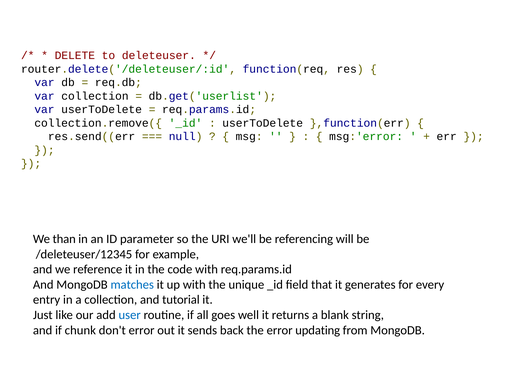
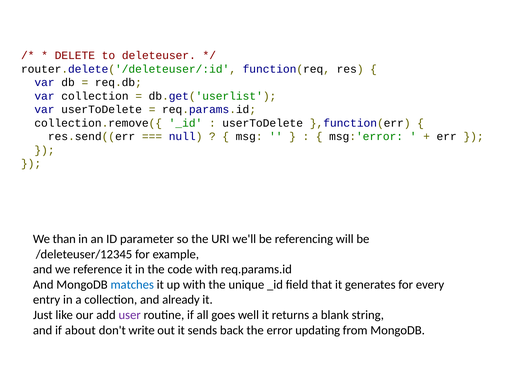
tutorial: tutorial -> already
user colour: blue -> purple
chunk: chunk -> about
don't error: error -> write
